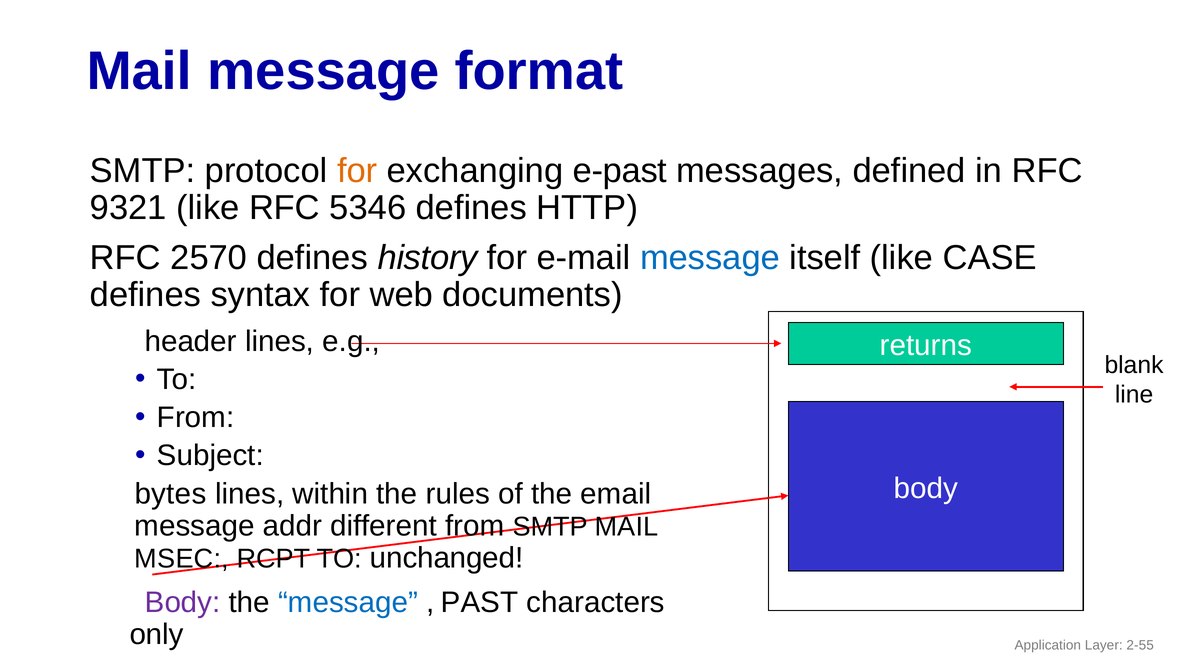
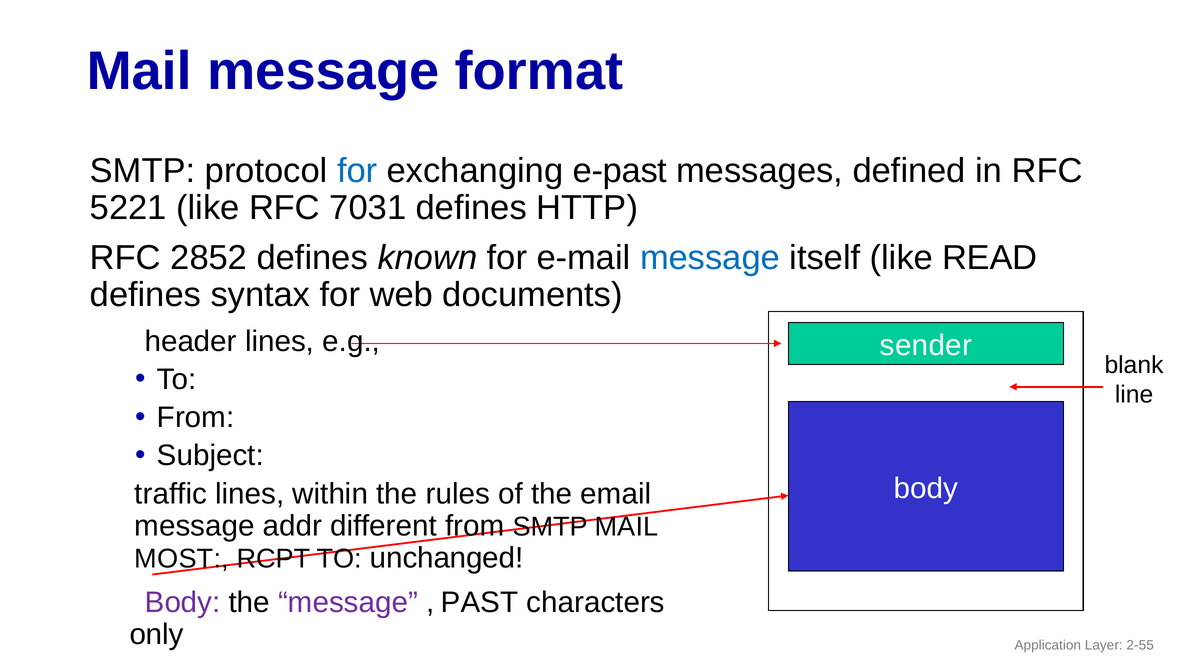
for at (357, 171) colour: orange -> blue
9321: 9321 -> 5221
5346: 5346 -> 7031
2570: 2570 -> 2852
history: history -> known
CASE: CASE -> READ
returns: returns -> sender
bytes: bytes -> traffic
MSEC: MSEC -> MOST
message at (348, 602) colour: blue -> purple
